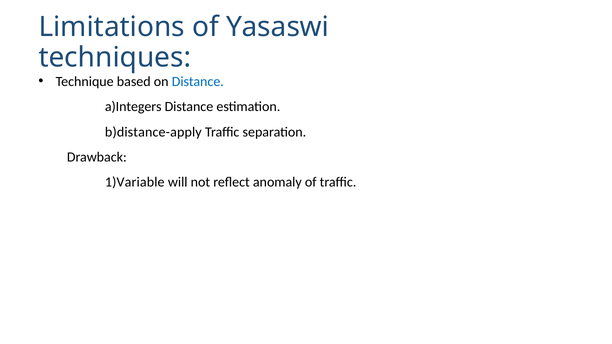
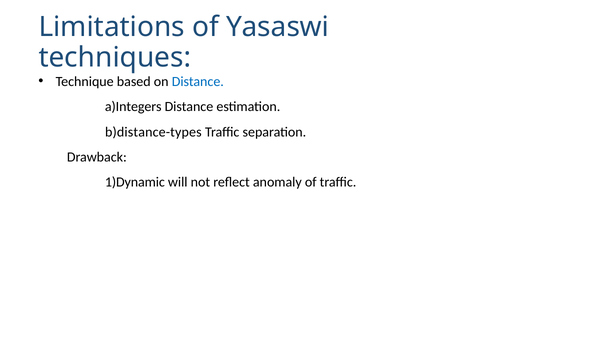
b)distance-apply: b)distance-apply -> b)distance-types
1)Variable: 1)Variable -> 1)Dynamic
